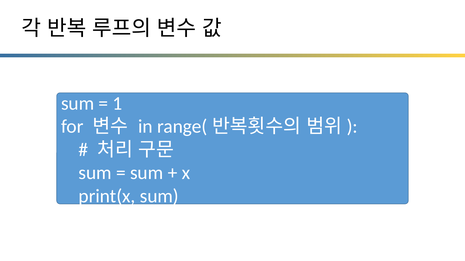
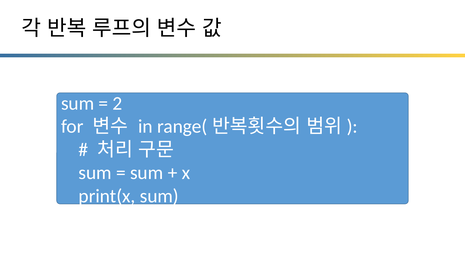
1: 1 -> 2
